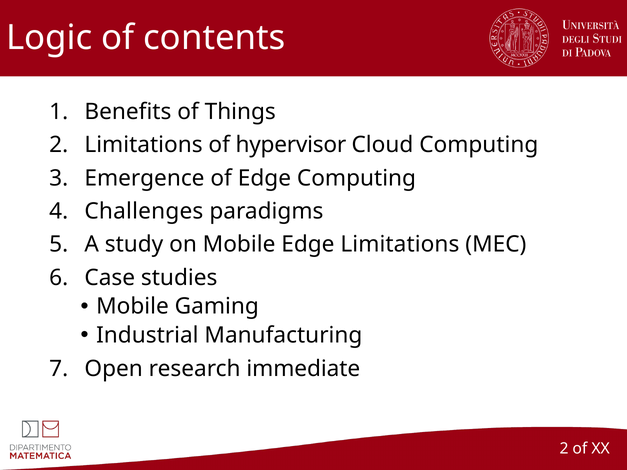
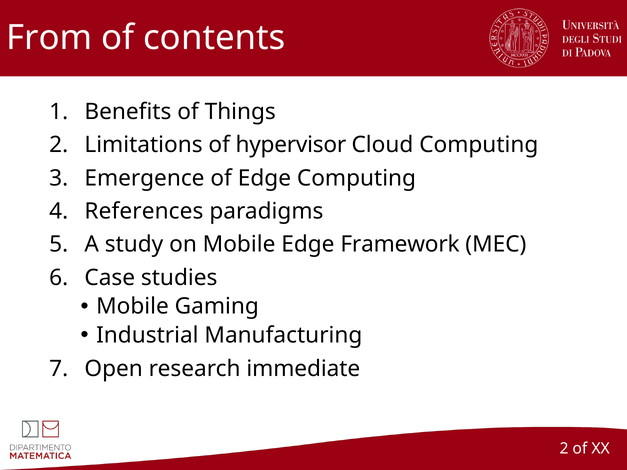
Logic: Logic -> From
Challenges: Challenges -> References
Edge Limitations: Limitations -> Framework
